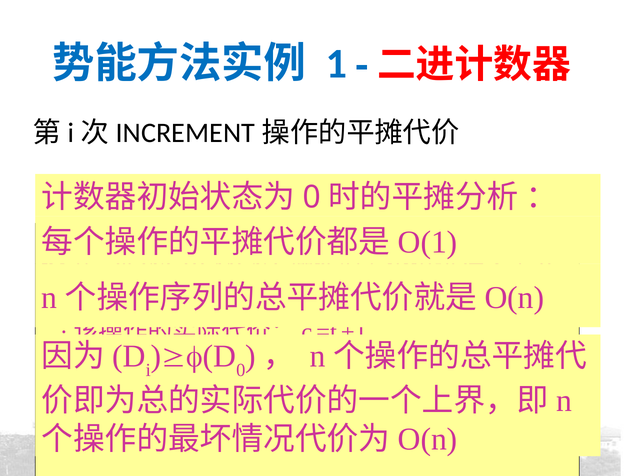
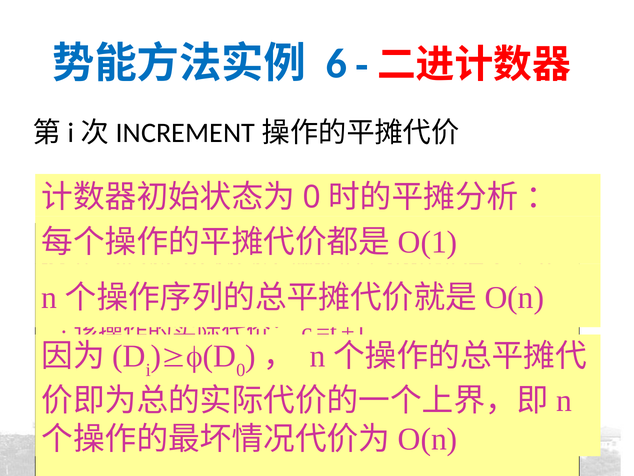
1 at (336, 64): 1 -> 6
